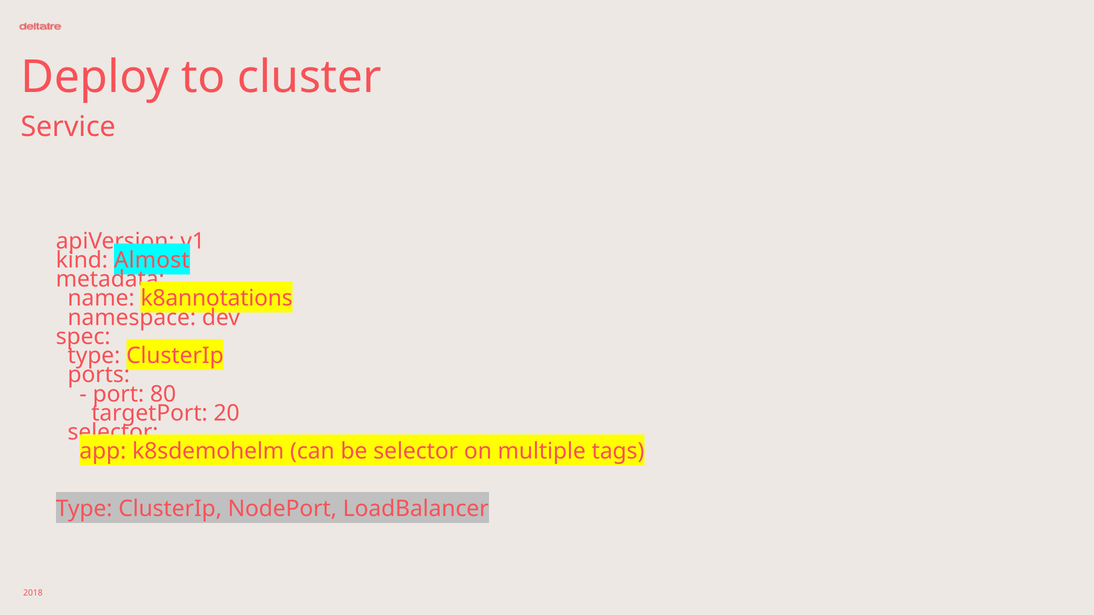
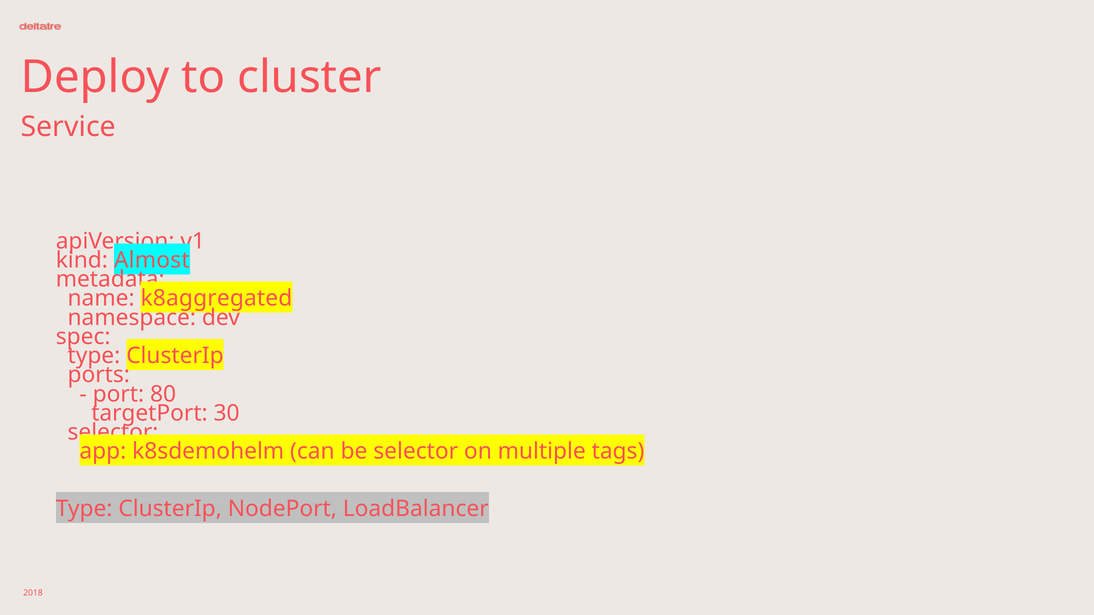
k8annotations: k8annotations -> k8aggregated
20: 20 -> 30
